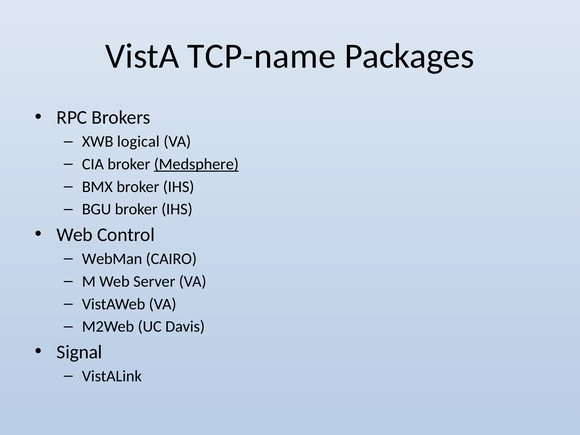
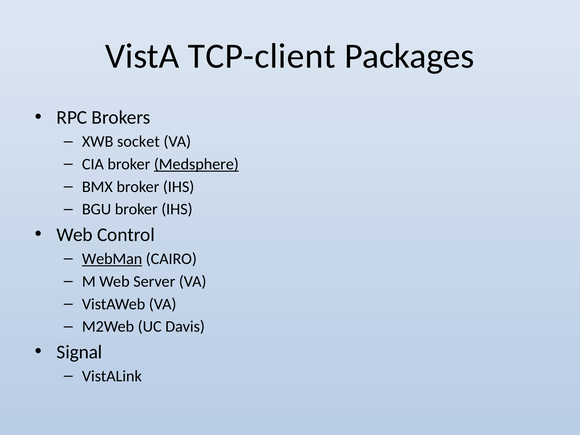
TCP-name: TCP-name -> TCP-client
logical: logical -> socket
WebMan underline: none -> present
